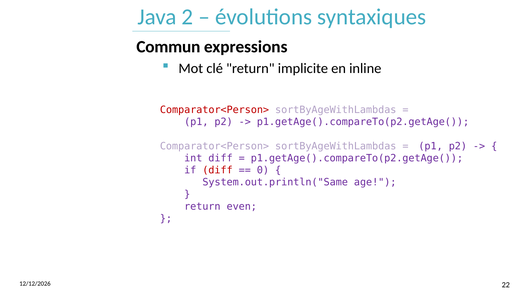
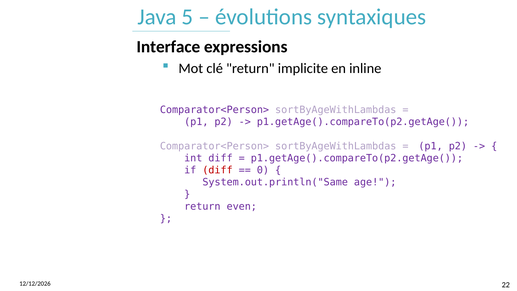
2: 2 -> 5
Commun: Commun -> Interface
Comparator<Person> at (214, 110) colour: red -> purple
